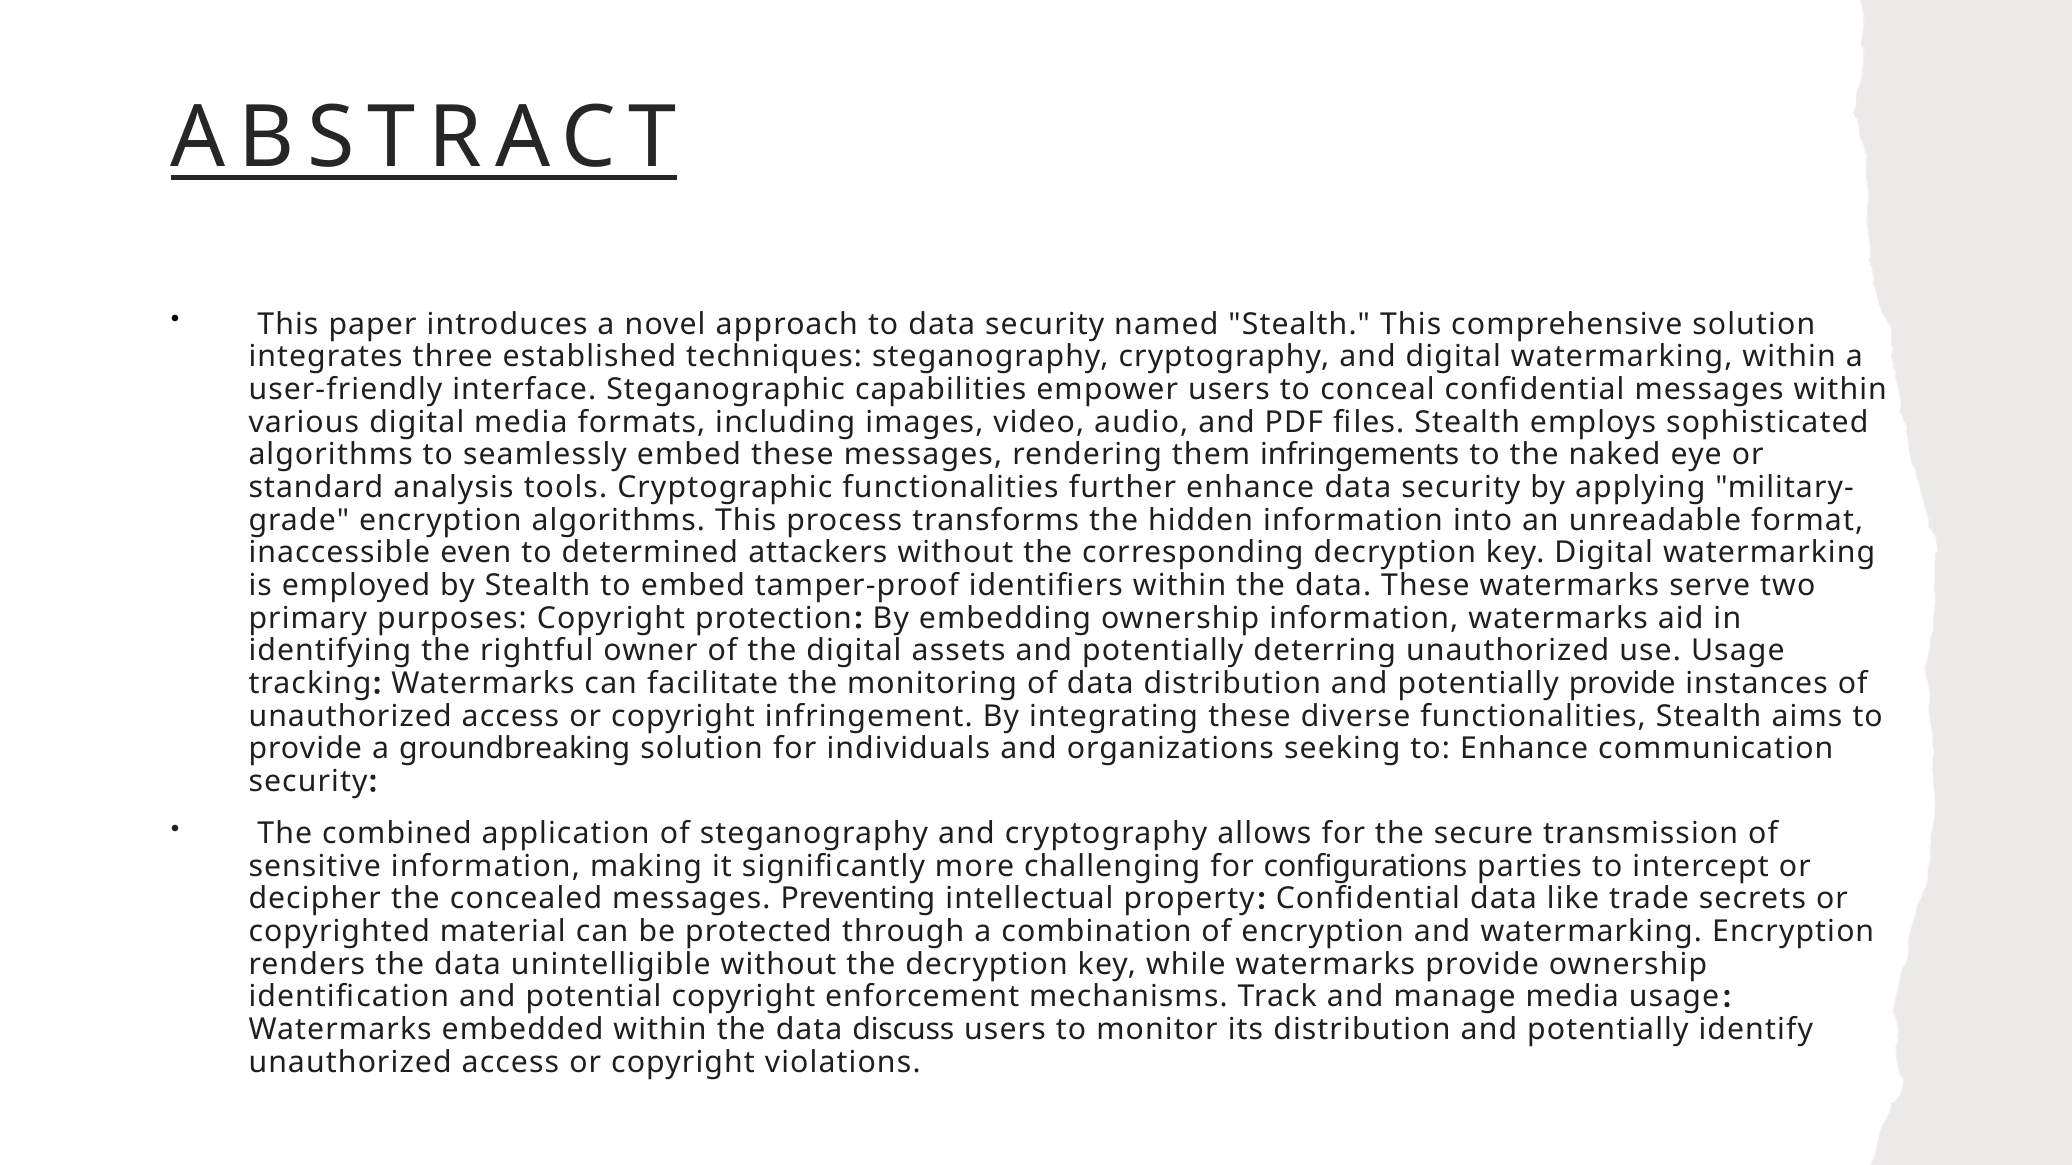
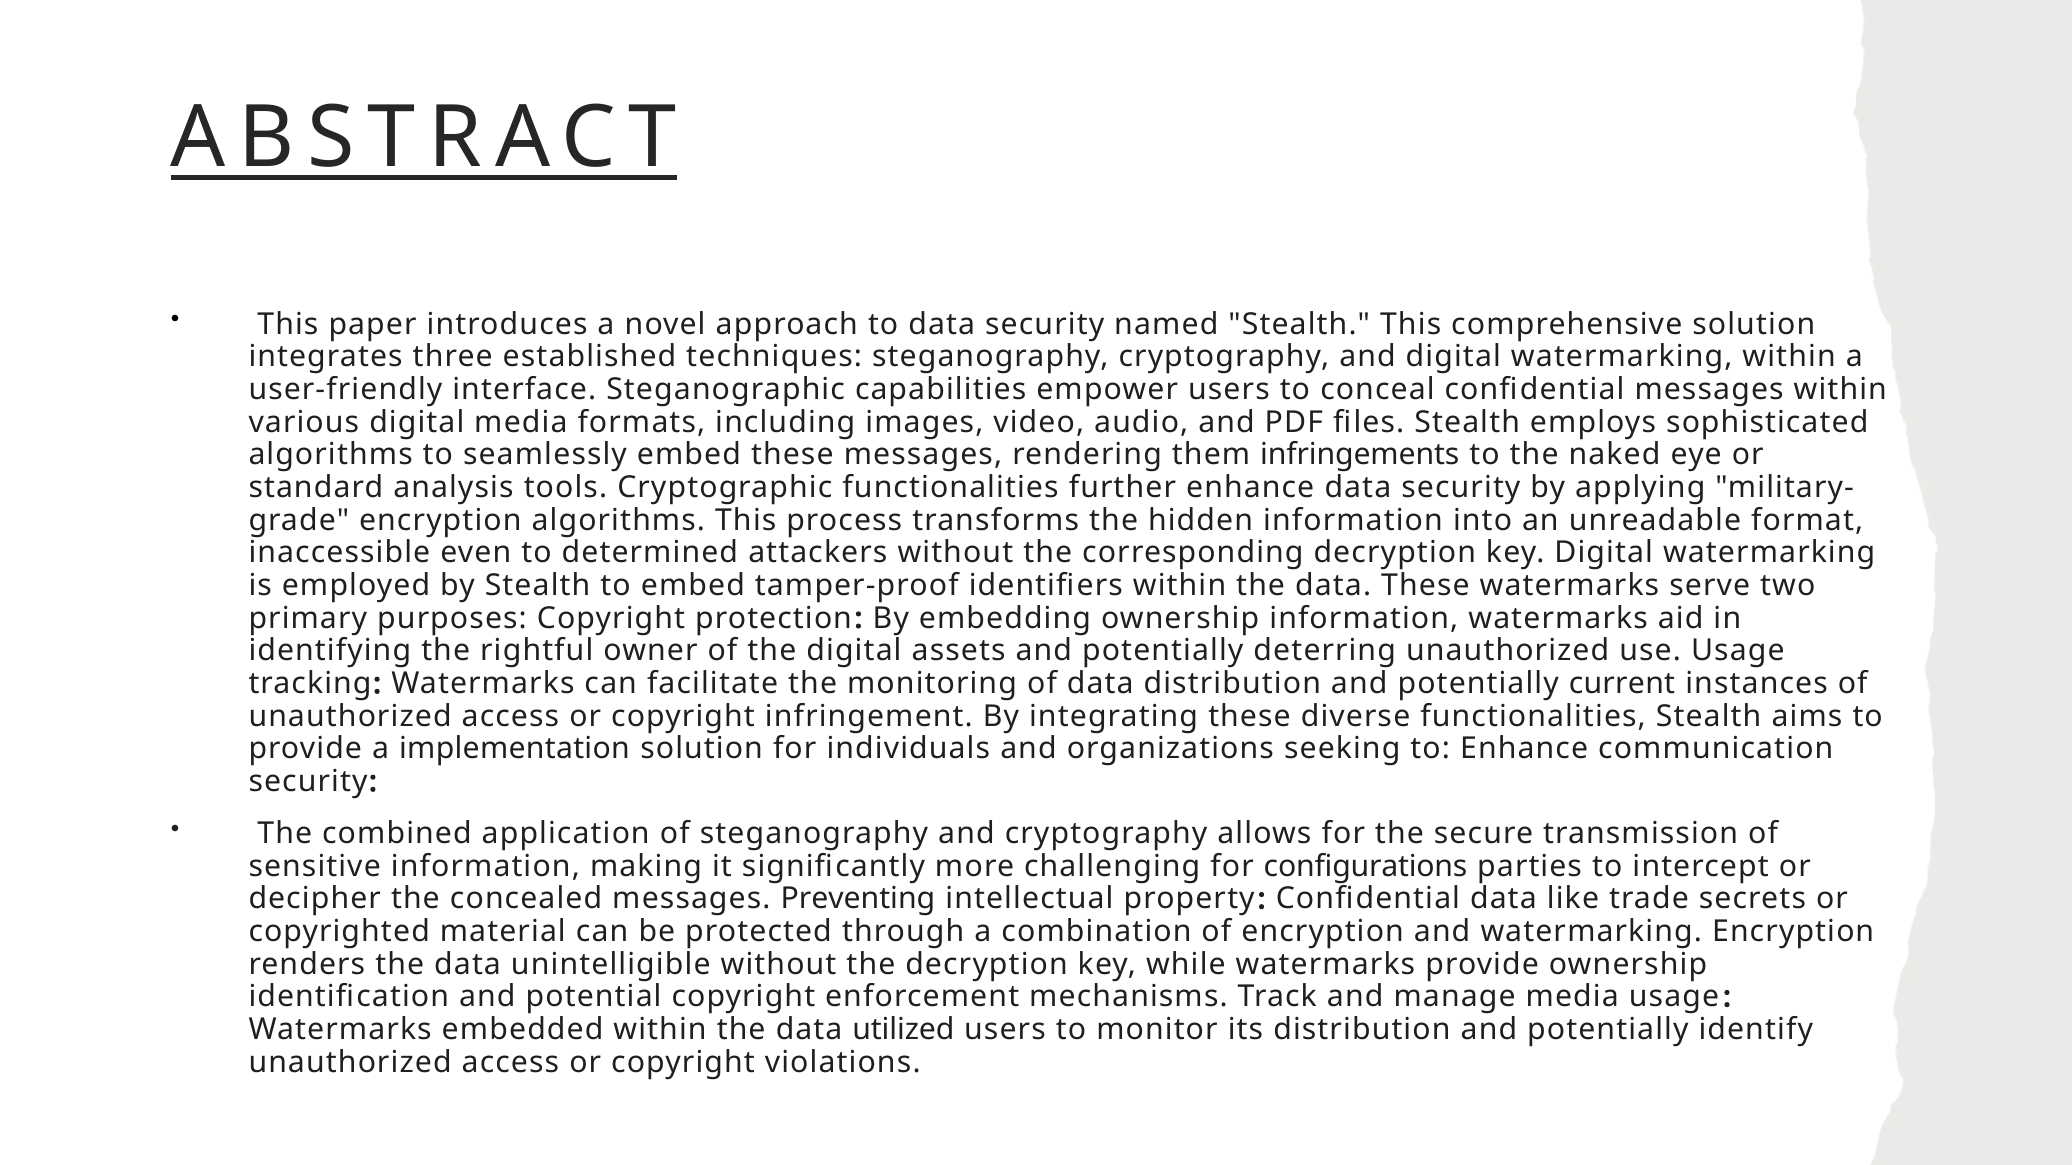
potentially provide: provide -> current
groundbreaking: groundbreaking -> implementation
discuss: discuss -> utilized
